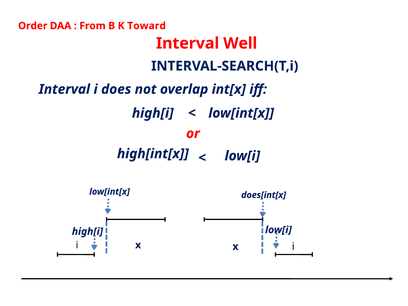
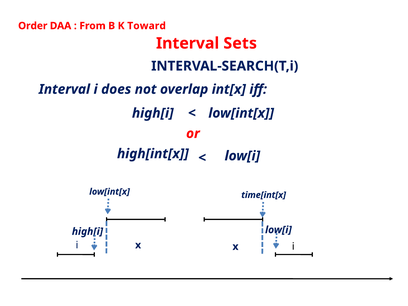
Well: Well -> Sets
does[int[x: does[int[x -> time[int[x
